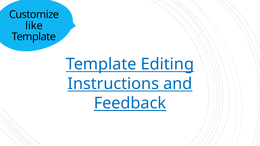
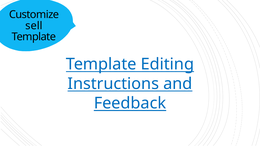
like: like -> sell
